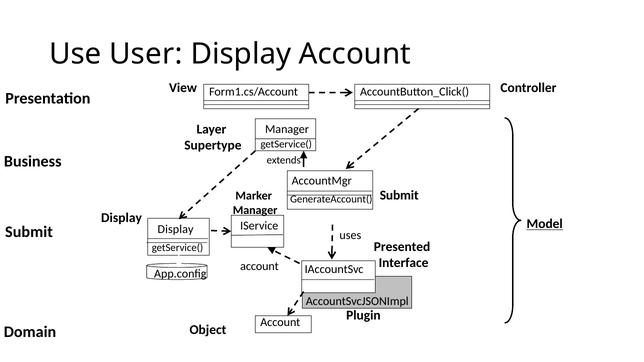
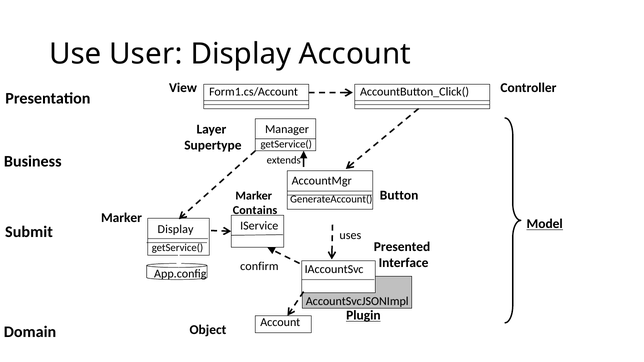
Submit at (399, 195): Submit -> Button
Manager at (255, 210): Manager -> Contains
Display at (121, 218): Display -> Marker
account at (259, 267): account -> confirm
Plugin underline: none -> present
